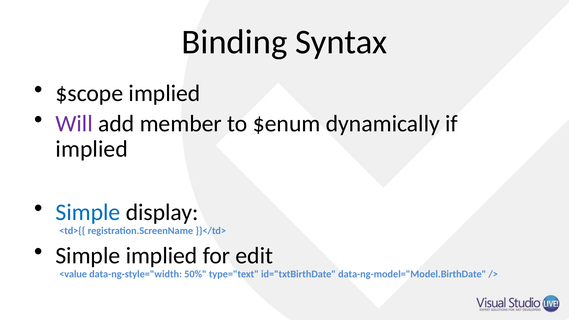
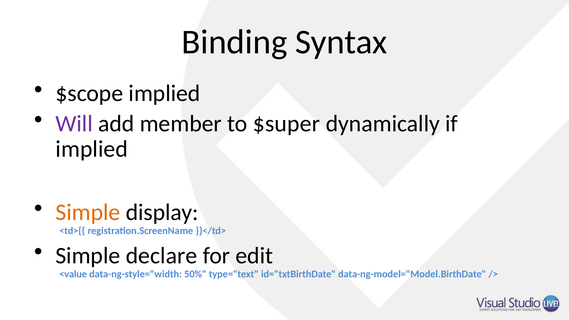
$enum: $enum -> $super
Simple at (88, 212) colour: blue -> orange
Simple implied: implied -> declare
